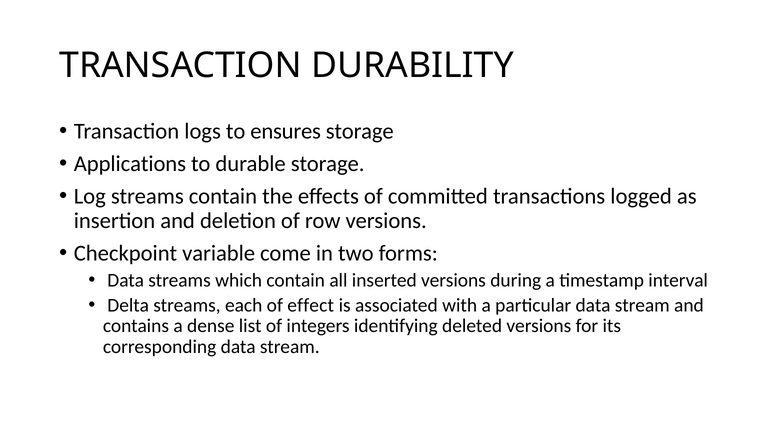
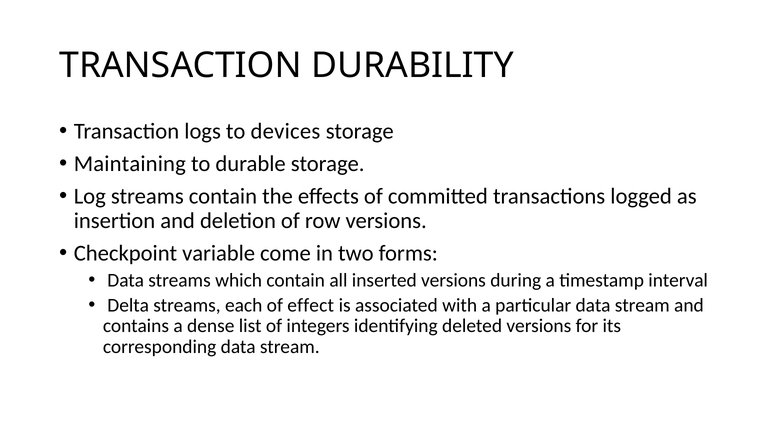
ensures: ensures -> devices
Applications: Applications -> Maintaining
